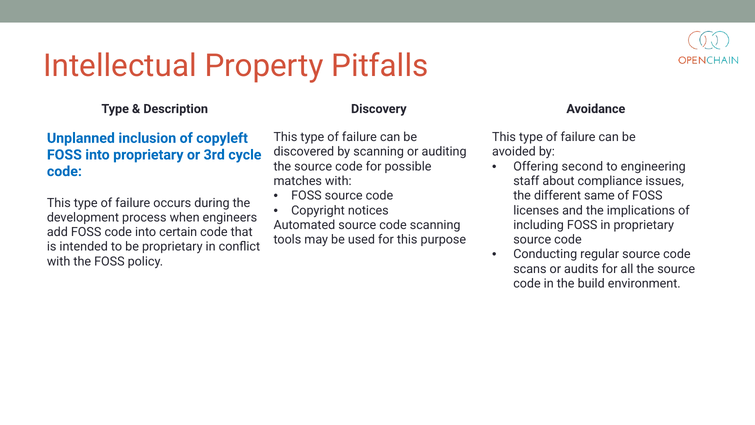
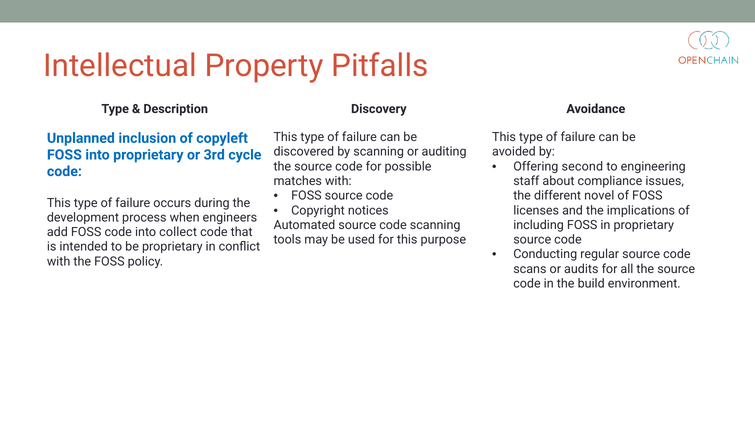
same: same -> novel
certain: certain -> collect
